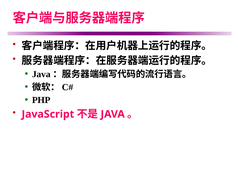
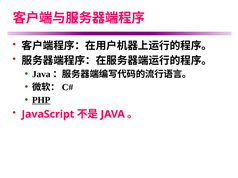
PHP underline: none -> present
